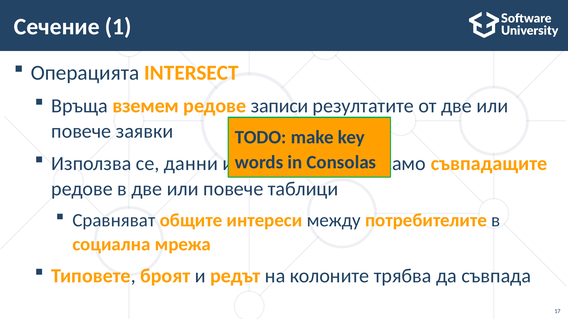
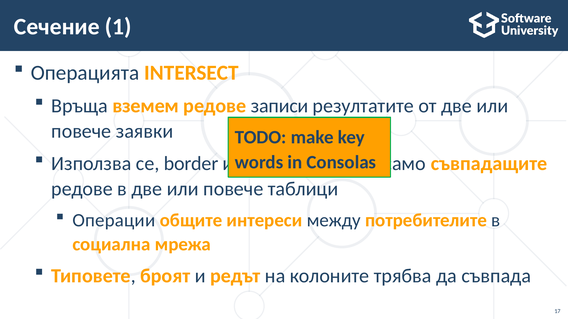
данни: данни -> border
Сравняват: Сравняват -> Операции
